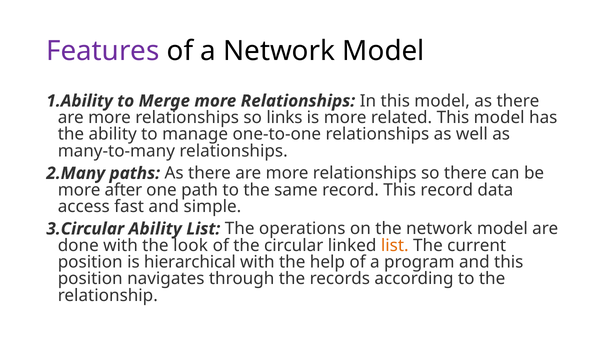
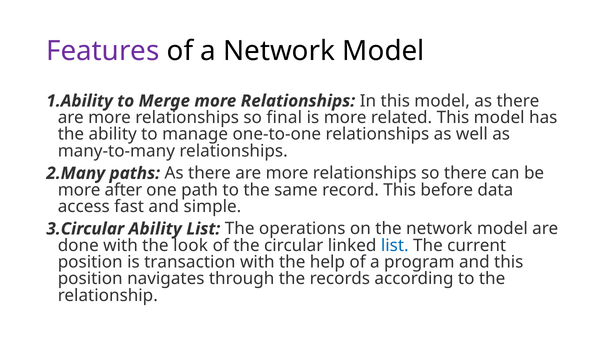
links: links -> final
This record: record -> before
list at (395, 245) colour: orange -> blue
hierarchical: hierarchical -> transaction
